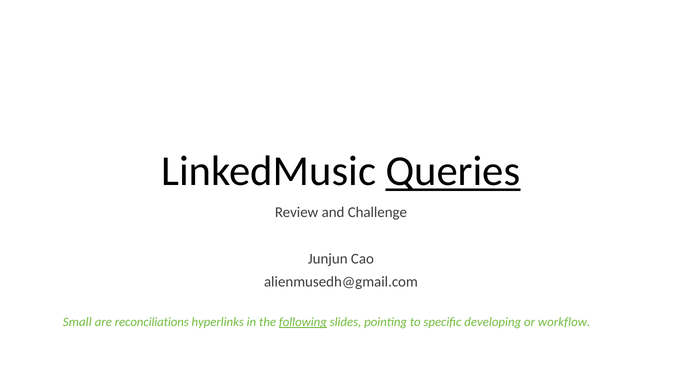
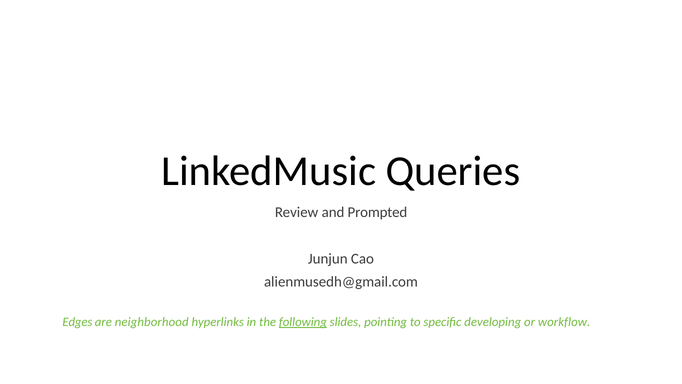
Queries underline: present -> none
Challenge: Challenge -> Prompted
Small: Small -> Edges
reconciliations: reconciliations -> neighborhood
